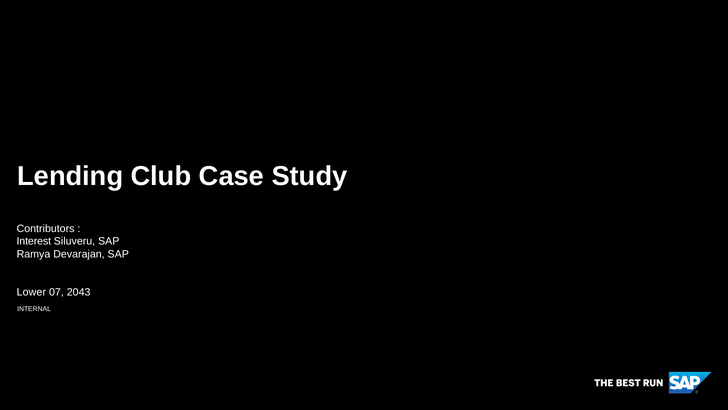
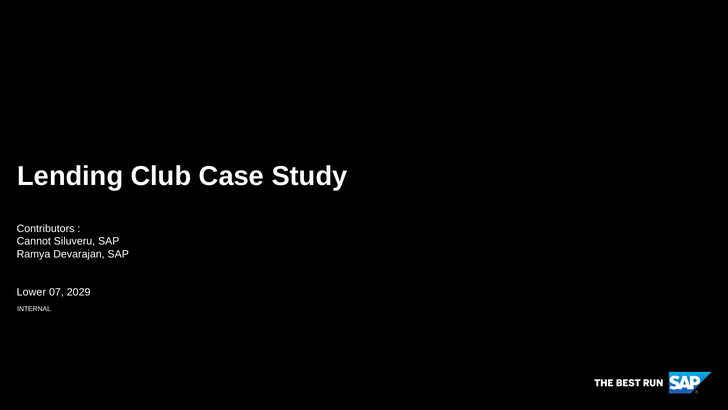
Interest: Interest -> Cannot
2043: 2043 -> 2029
